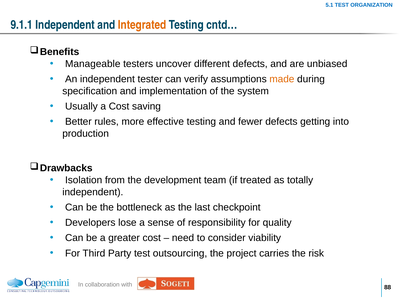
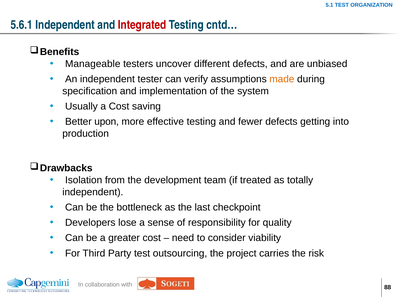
9.1.1: 9.1.1 -> 5.6.1
Integrated colour: orange -> red
rules: rules -> upon
